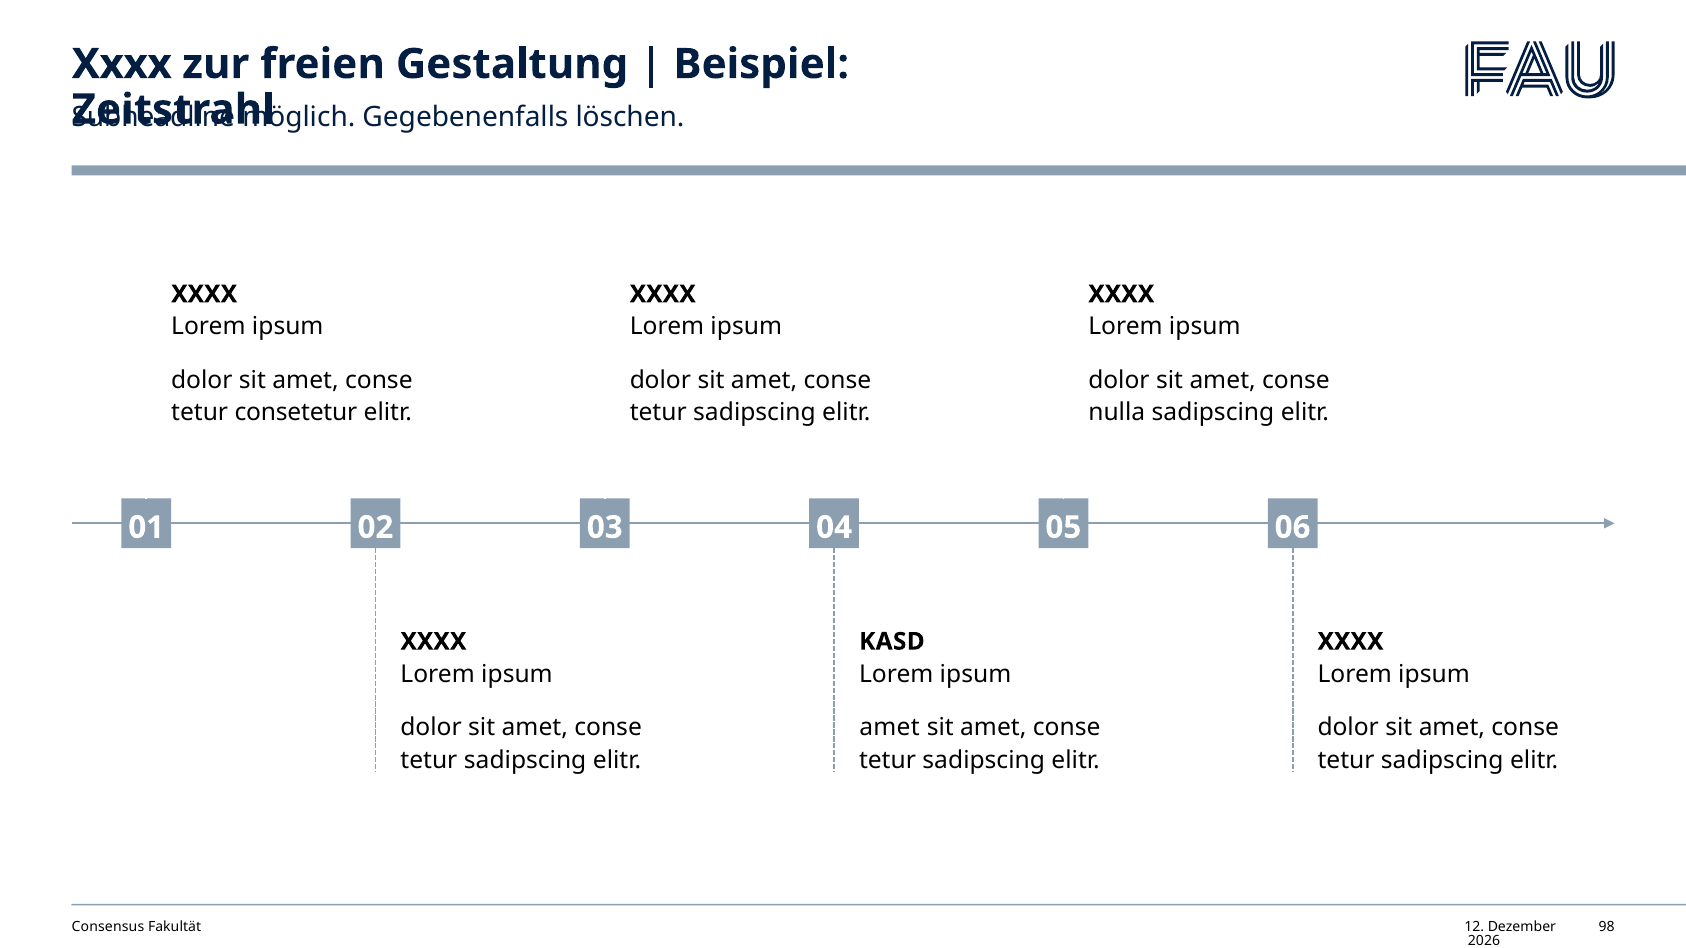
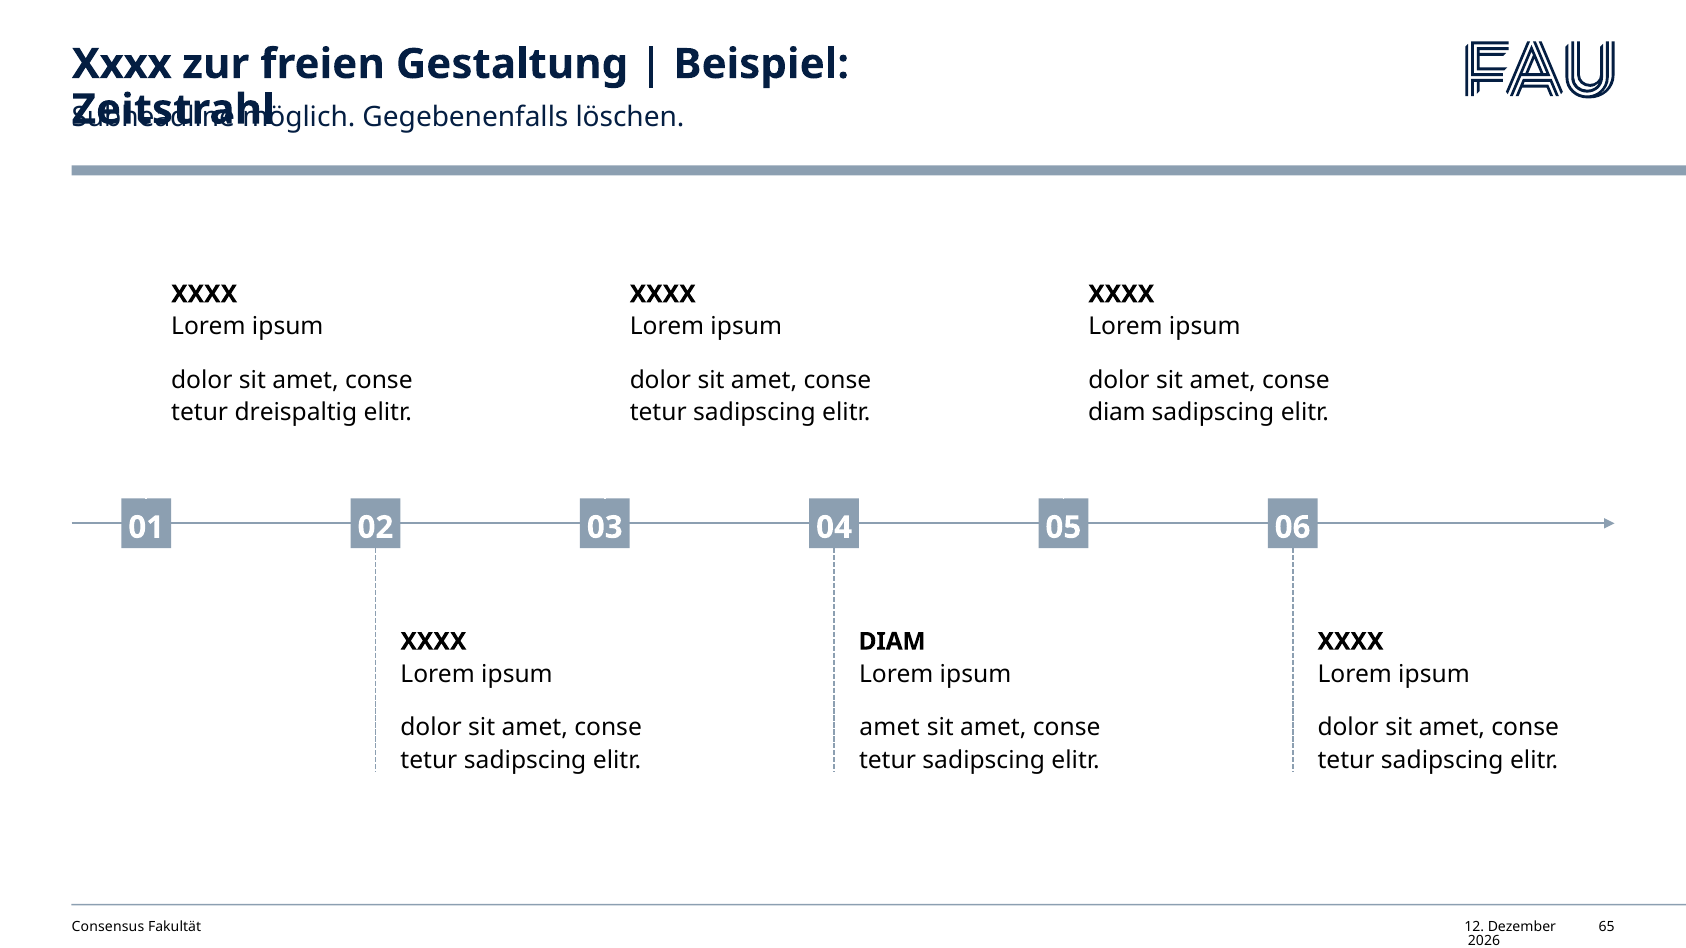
consetetur: consetetur -> dreispaltig
nulla at (1117, 413): nulla -> diam
KASD at (892, 642): KASD -> DIAM
98: 98 -> 65
